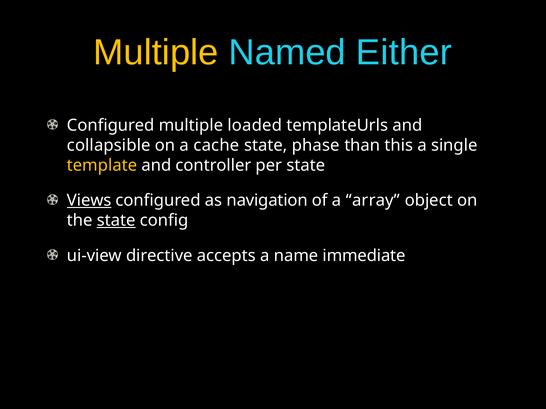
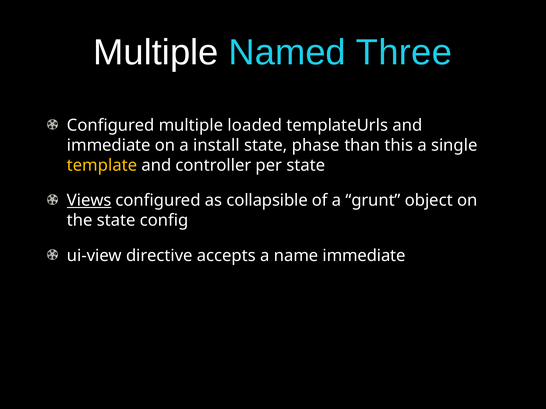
Multiple at (156, 52) colour: yellow -> white
Either: Either -> Three
collapsible at (109, 146): collapsible -> immediate
cache: cache -> install
navigation: navigation -> collapsible
array: array -> grunt
state at (116, 221) underline: present -> none
